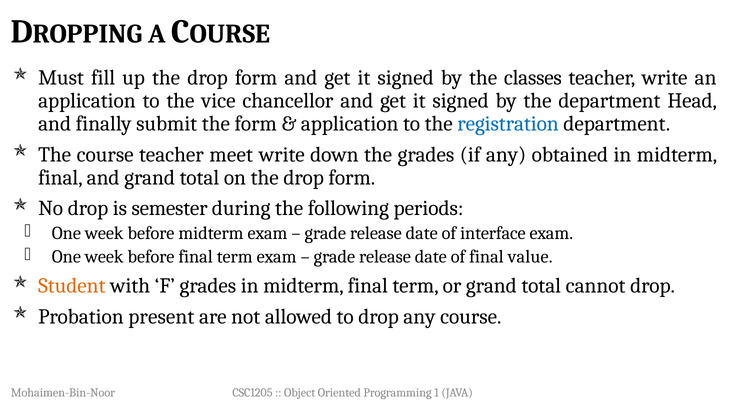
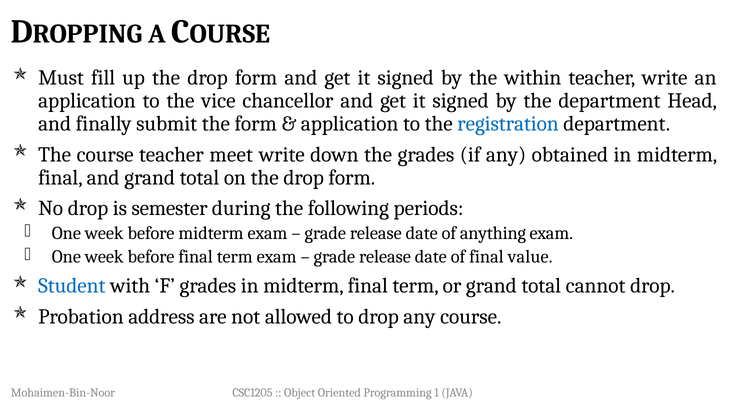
classes: classes -> within
interface: interface -> anything
Student colour: orange -> blue
present: present -> address
